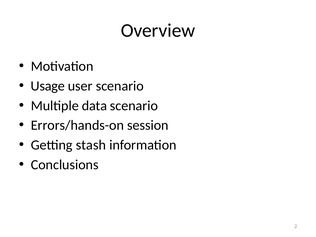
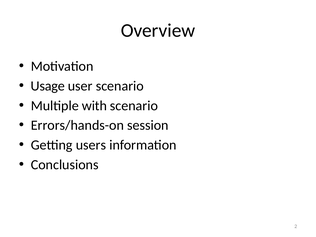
data: data -> with
stash: stash -> users
